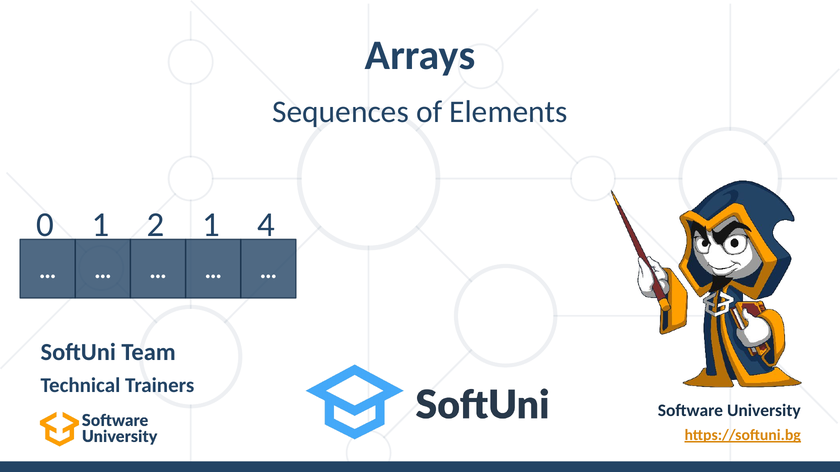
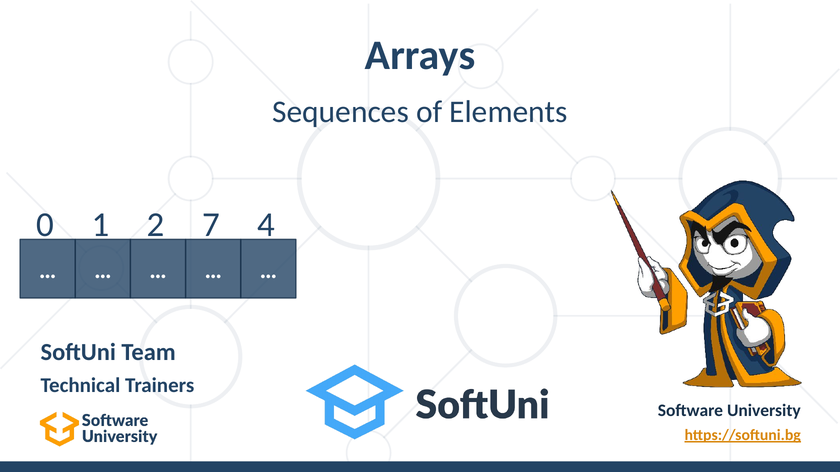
2 1: 1 -> 7
